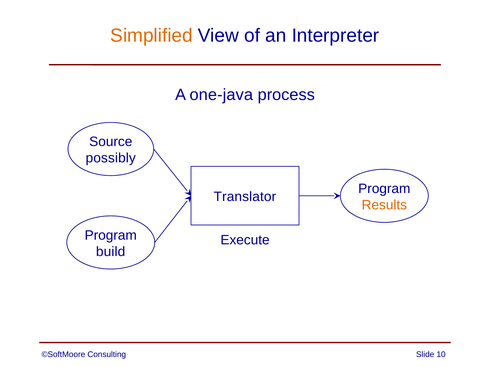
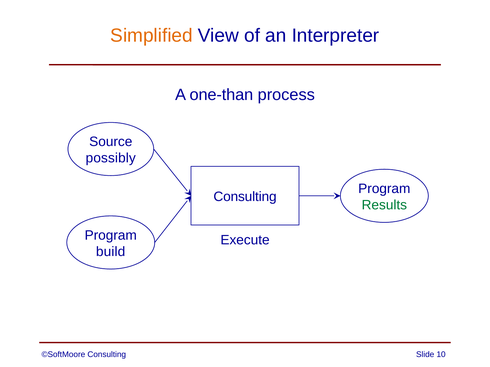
one-java: one-java -> one-than
Translator at (245, 197): Translator -> Consulting
Results colour: orange -> green
